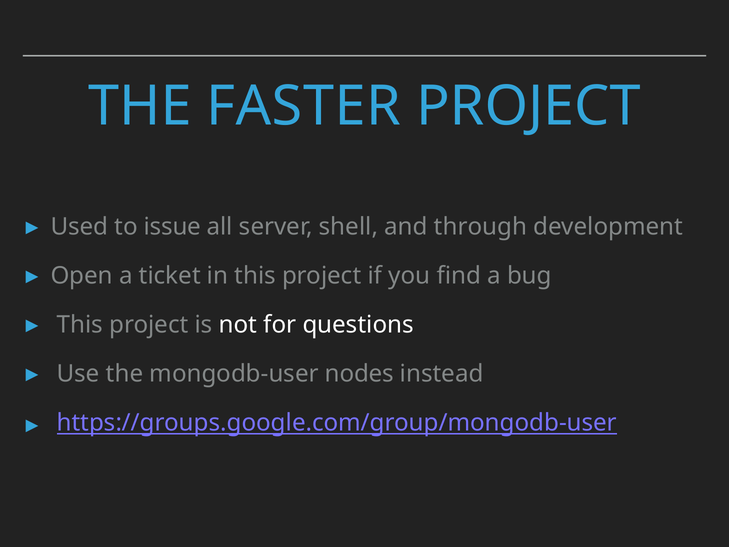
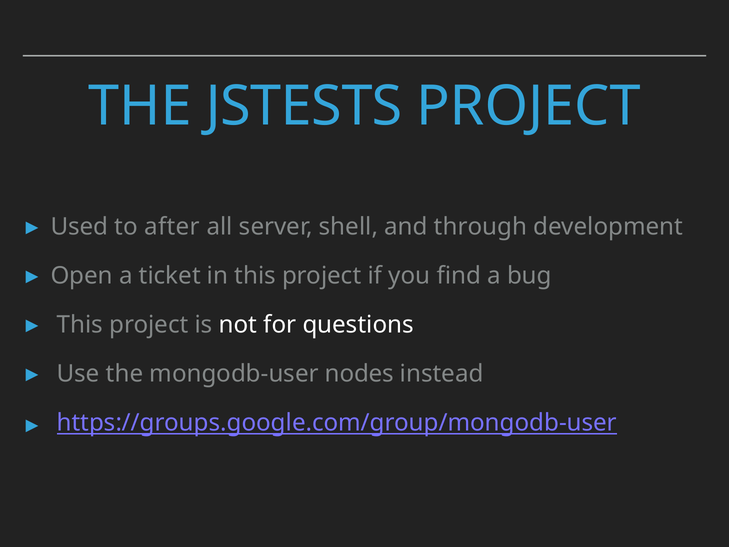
FASTER: FASTER -> JSTESTS
issue: issue -> after
